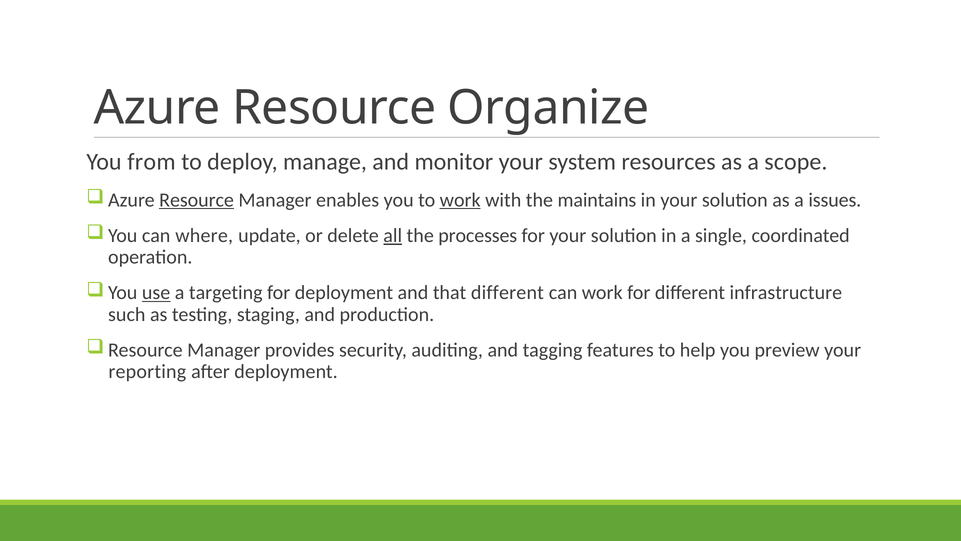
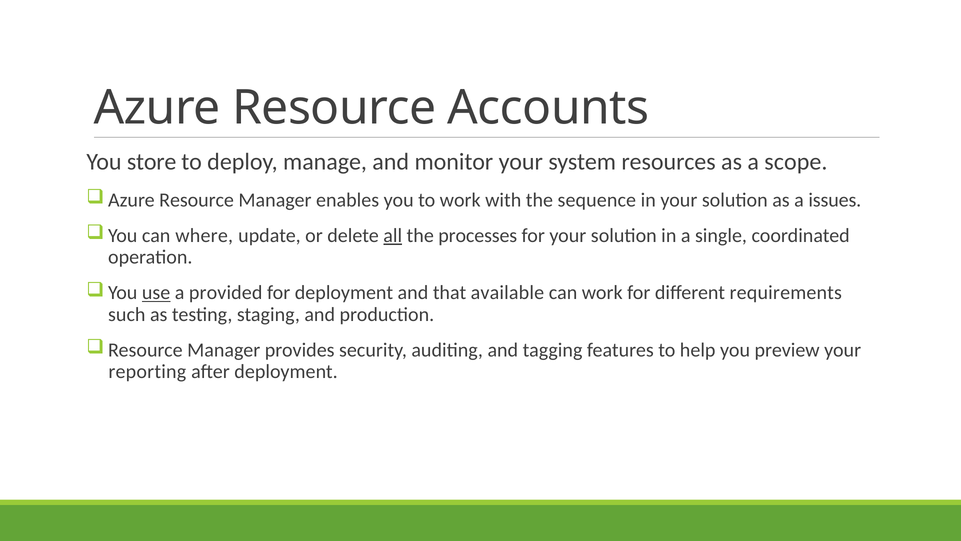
Organize: Organize -> Accounts
from: from -> store
Resource at (197, 200) underline: present -> none
work at (460, 200) underline: present -> none
maintains: maintains -> sequence
targeting: targeting -> provided
that different: different -> available
infrastructure: infrastructure -> requirements
